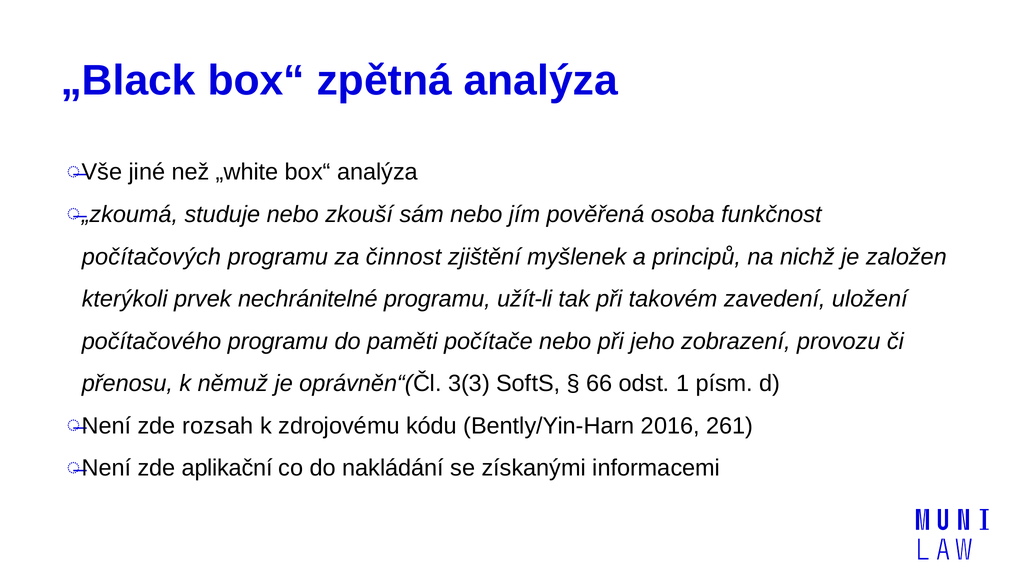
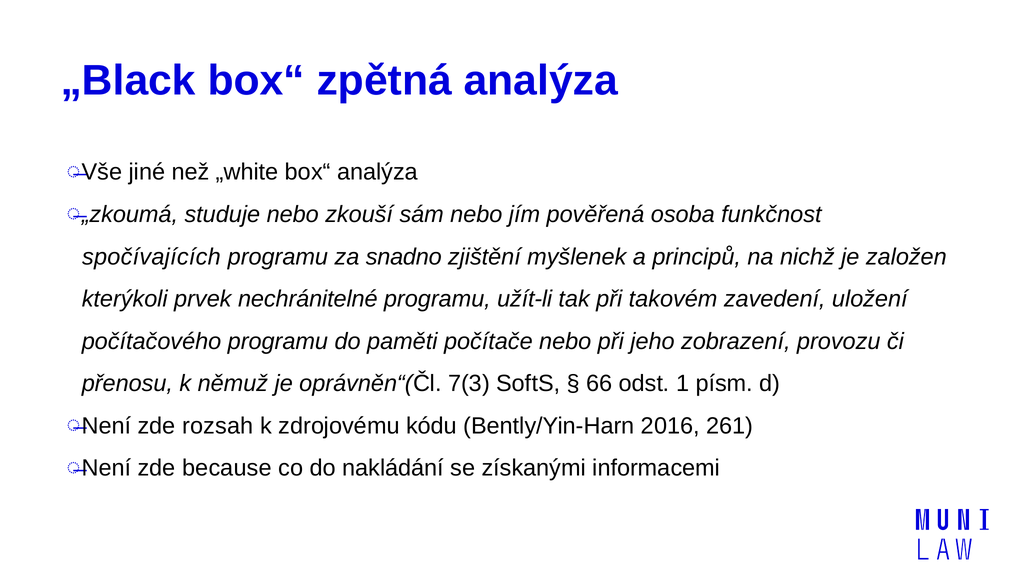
počítačových: počítačových -> spočívajících
činnost: činnost -> snadno
3(3: 3(3 -> 7(3
aplikační: aplikační -> because
